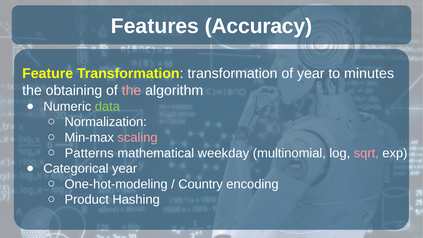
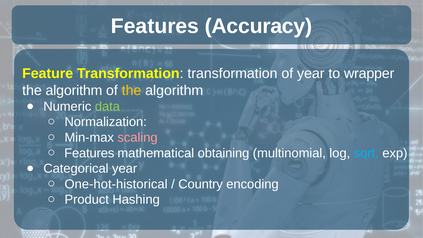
minutes: minutes -> wrapper
obtaining at (74, 90): obtaining -> algorithm
the at (131, 90) colour: pink -> yellow
Patterns at (89, 153): Patterns -> Features
weekday: weekday -> obtaining
sqrt colour: pink -> light blue
One-hot-modeling: One-hot-modeling -> One-hot-historical
